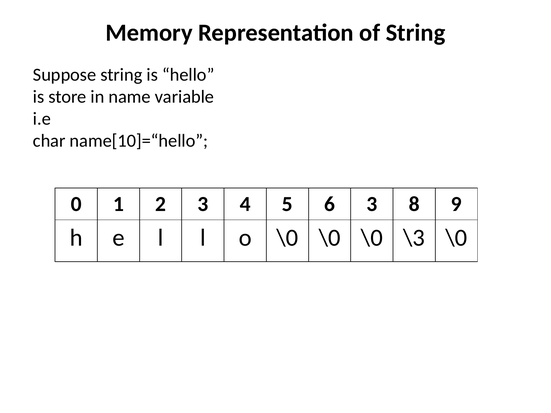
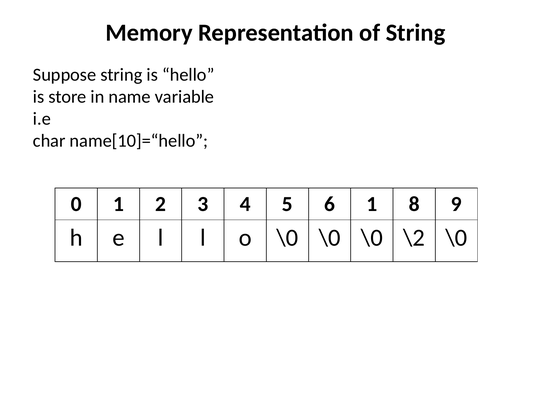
6 3: 3 -> 1
\3: \3 -> \2
